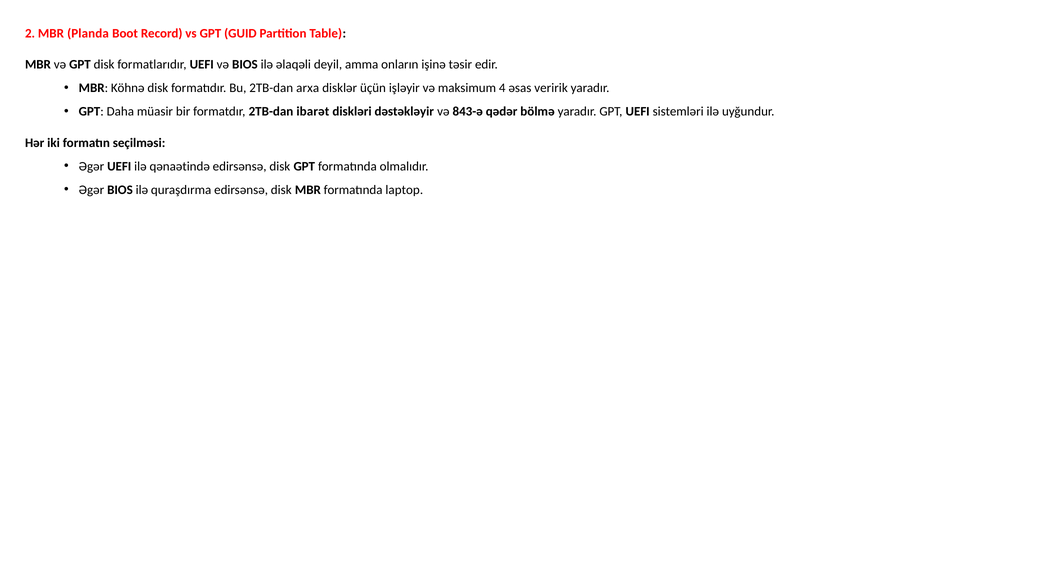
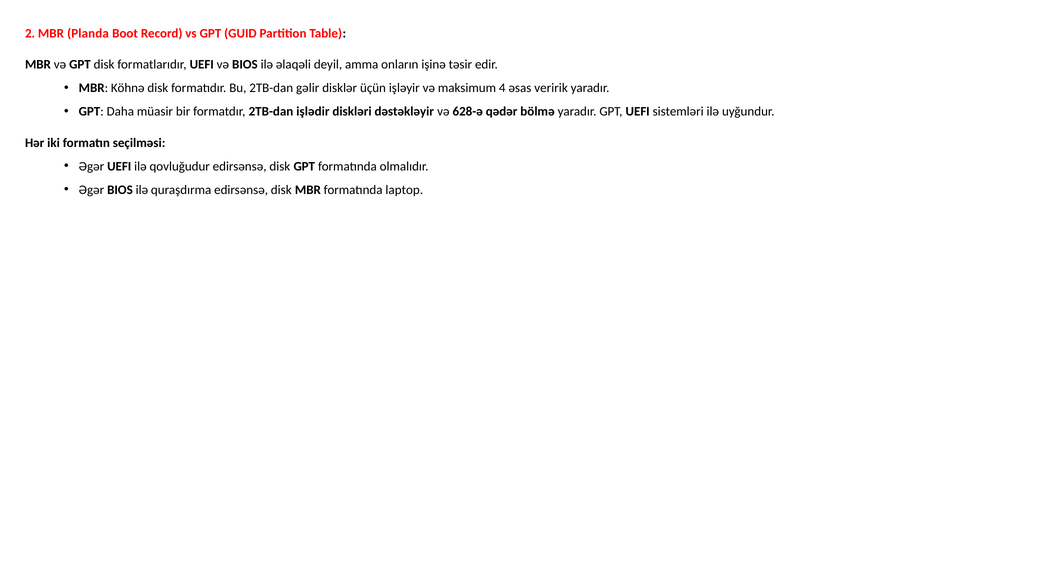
arxa: arxa -> gəlir
ibarət: ibarət -> işlədir
843-ə: 843-ə -> 628-ə
qənaətində: qənaətində -> qovluğudur
